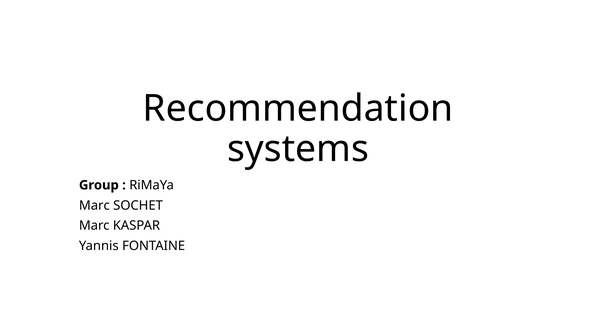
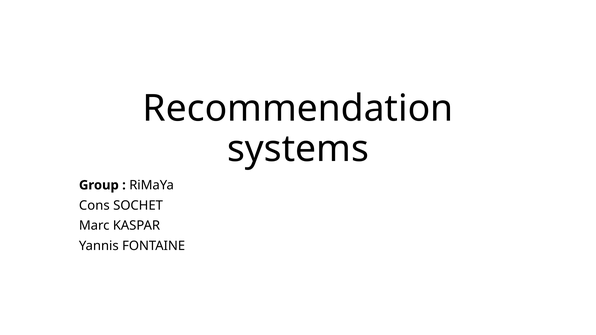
Marc at (94, 206): Marc -> Cons
